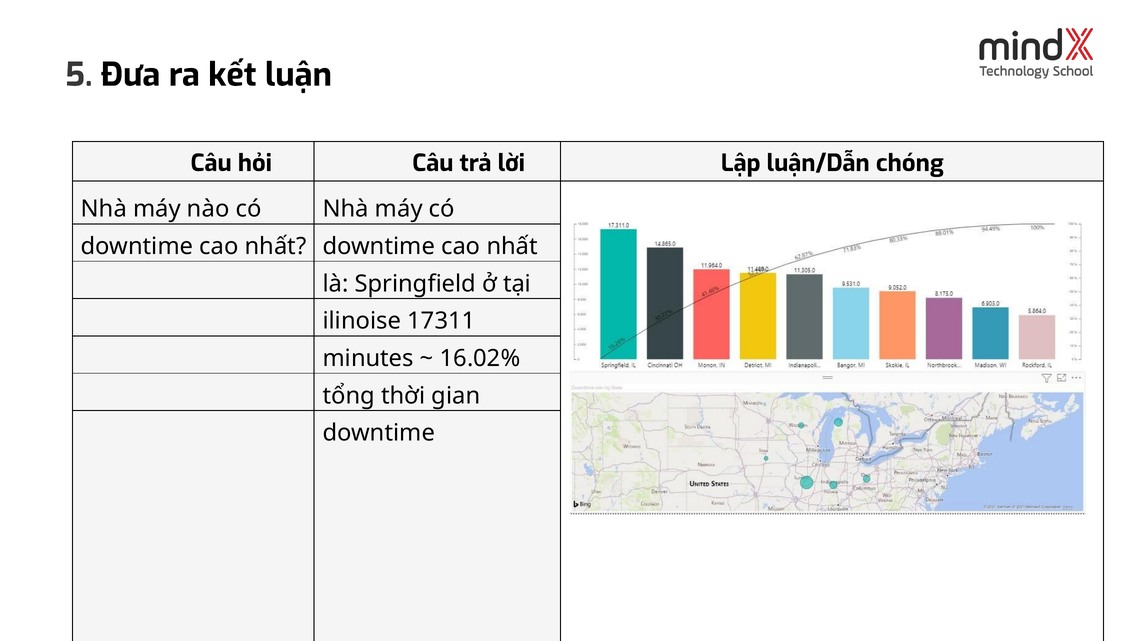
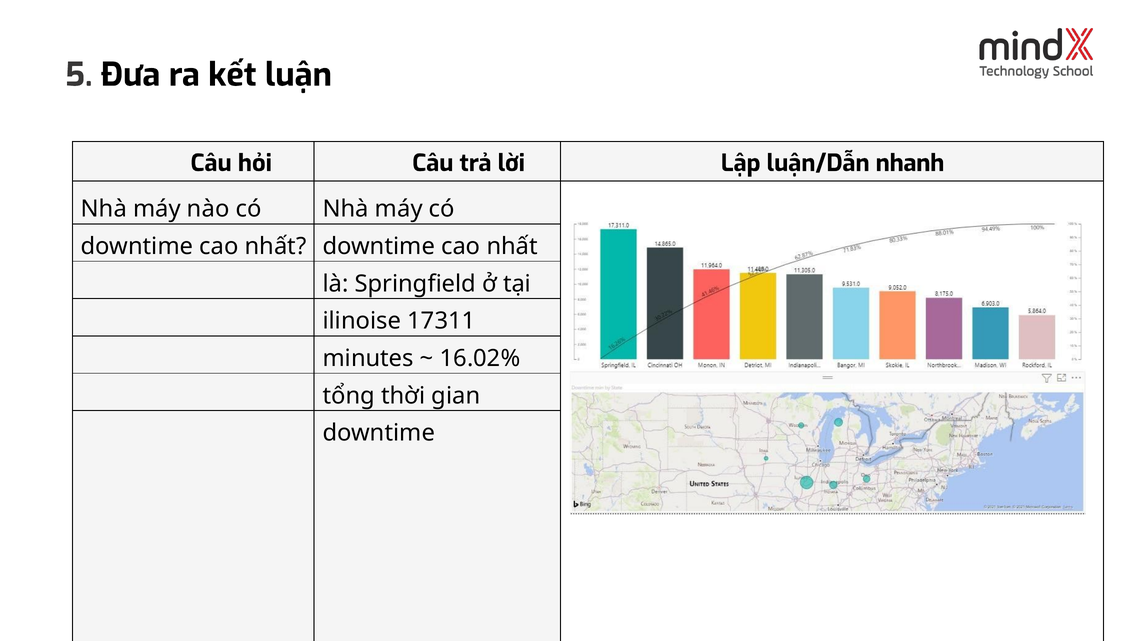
chóng: chóng -> nhanh
